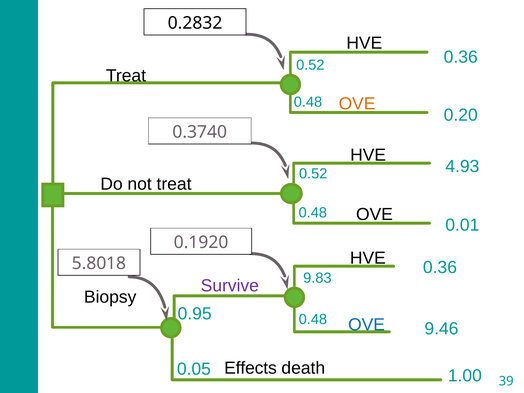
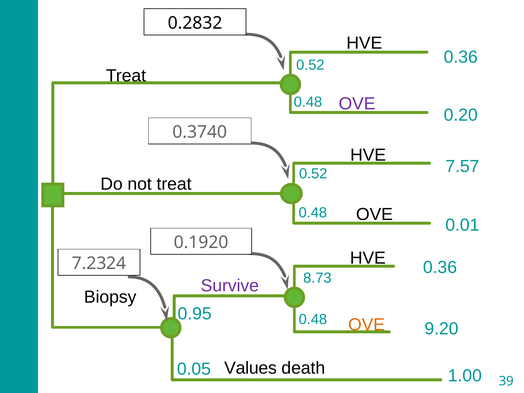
OVE at (357, 104) colour: orange -> purple
4.93: 4.93 -> 7.57
5.8018: 5.8018 -> 7.2324
9.83: 9.83 -> 8.73
OVE at (367, 325) colour: blue -> orange
9.46: 9.46 -> 9.20
Effects: Effects -> Values
